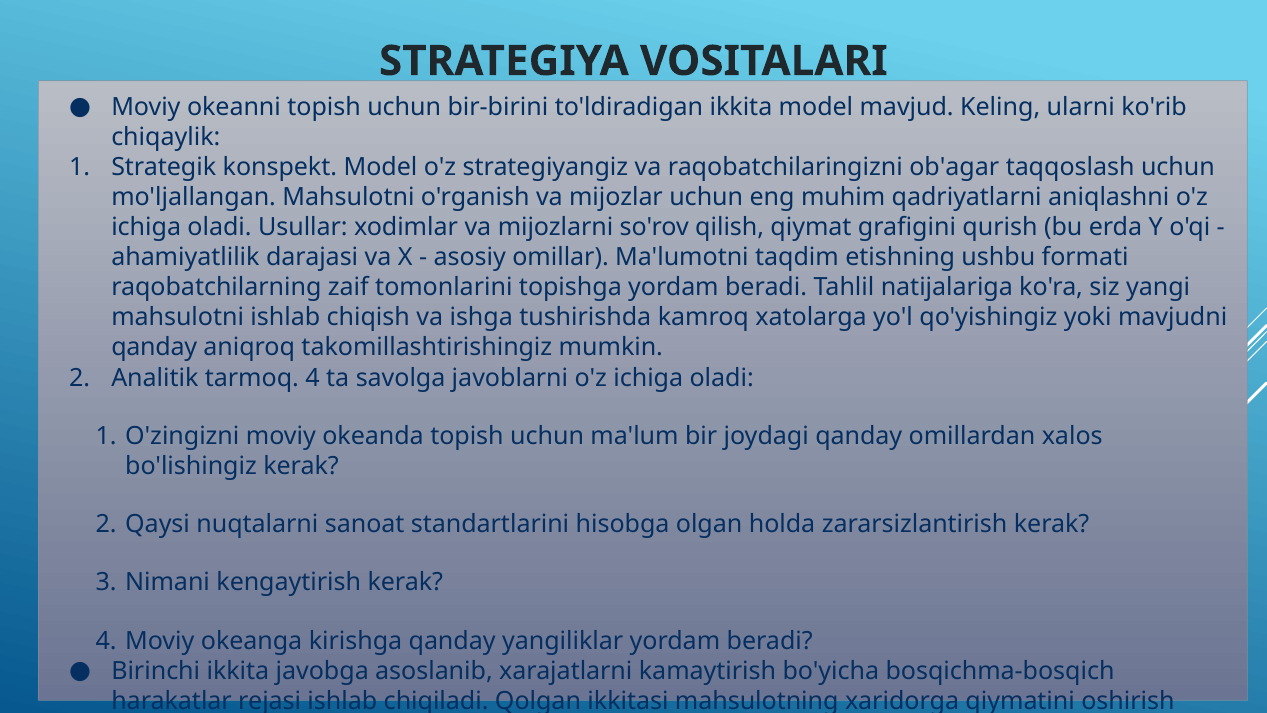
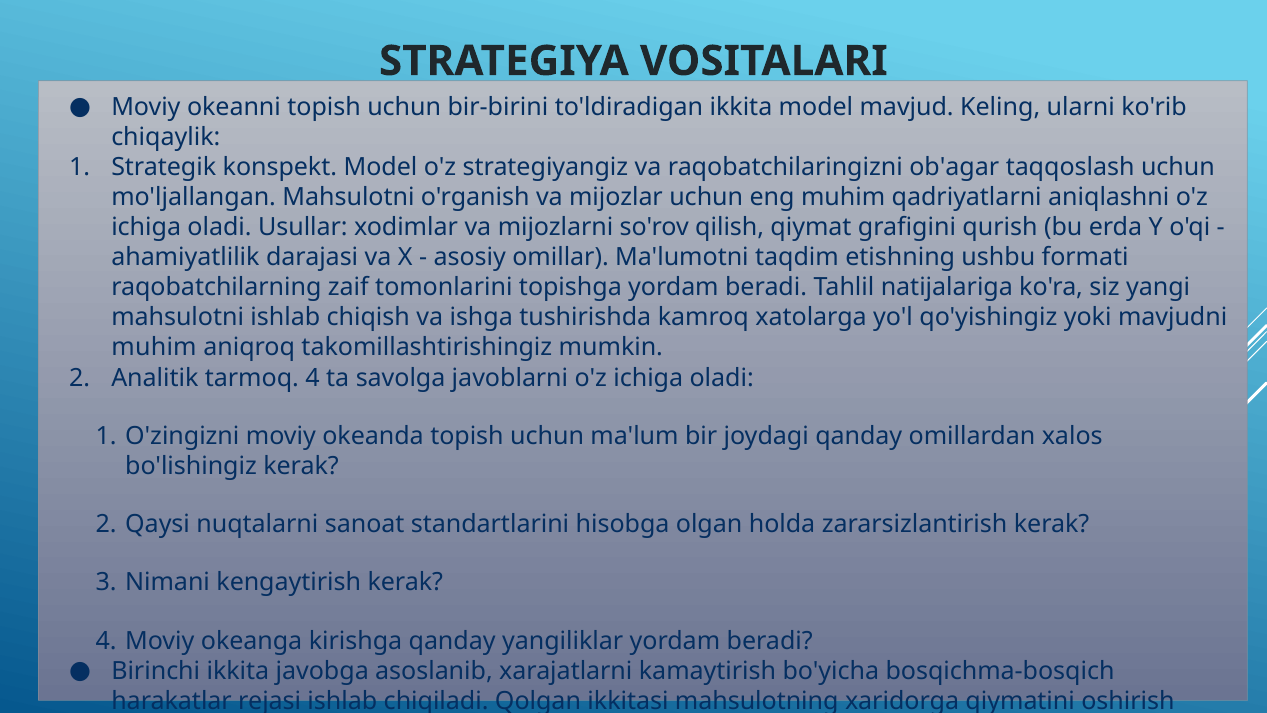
qanday at (154, 348): qanday -> muhim
